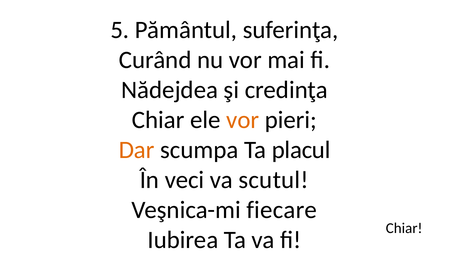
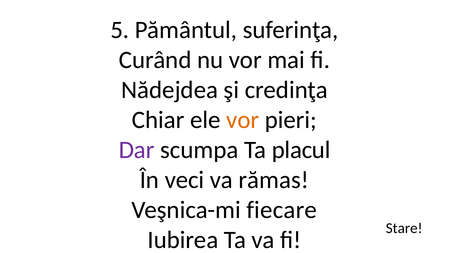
Dar colour: orange -> purple
scutul: scutul -> rămas
Chiar at (404, 228): Chiar -> Stare
